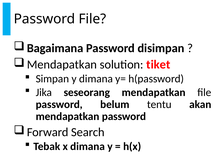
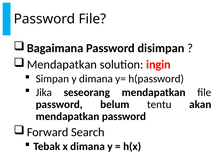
tiket: tiket -> ingin
